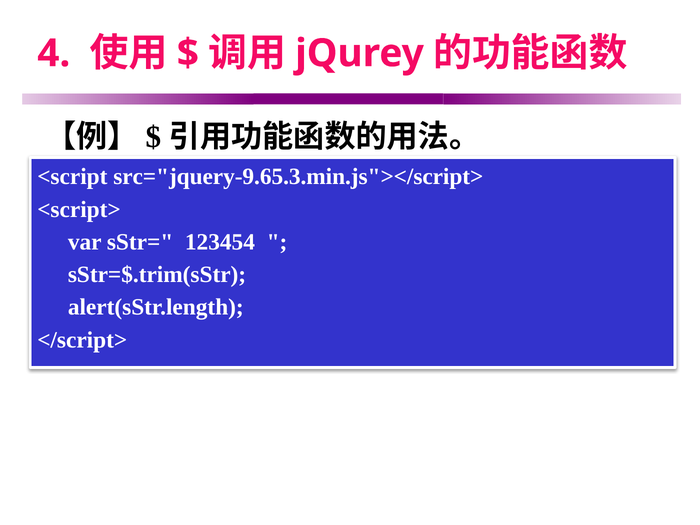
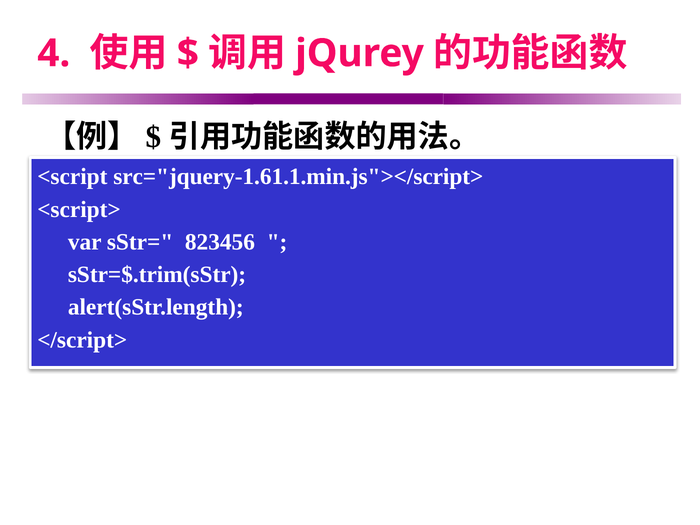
src="jquery-9.65.3.min.js"></script>: src="jquery-9.65.3.min.js"></script> -> src="jquery-1.61.1.min.js"></script>
123454: 123454 -> 823456
